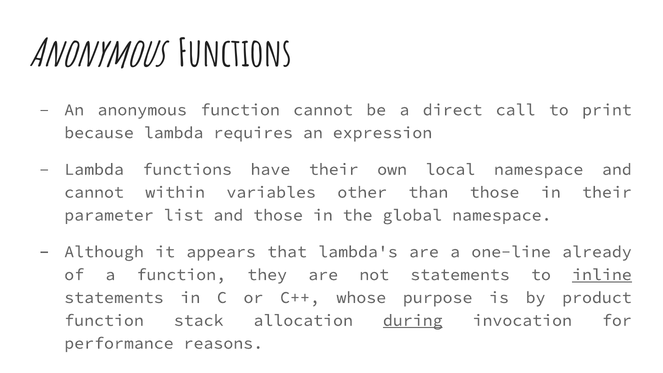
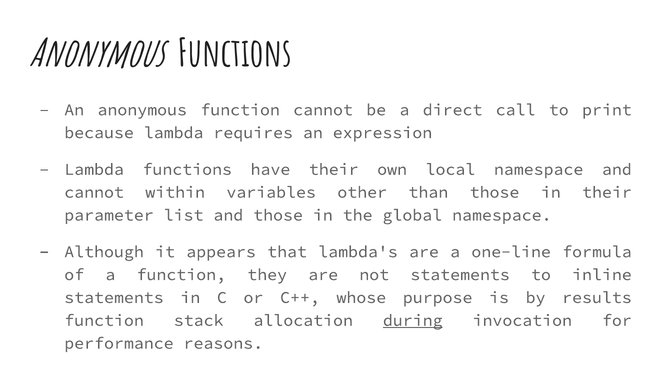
already: already -> formula
inline underline: present -> none
product: product -> results
